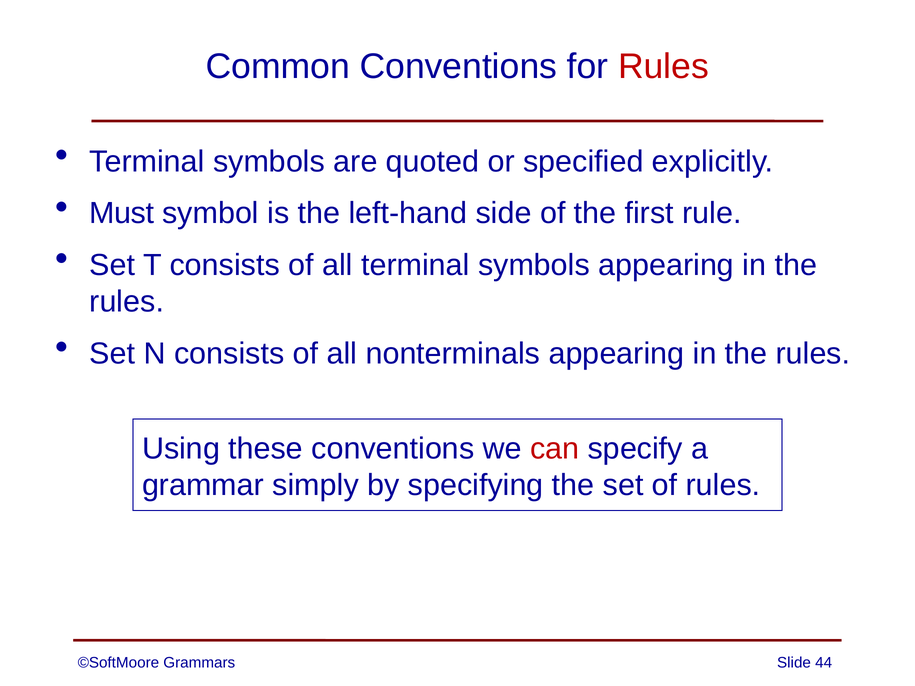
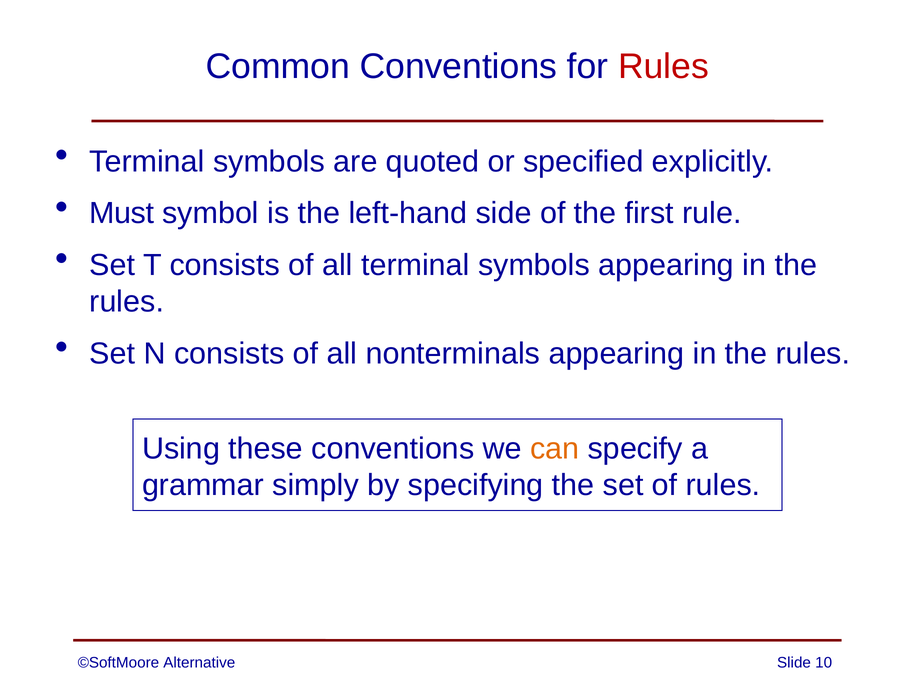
can colour: red -> orange
Grammars: Grammars -> Alternative
44: 44 -> 10
